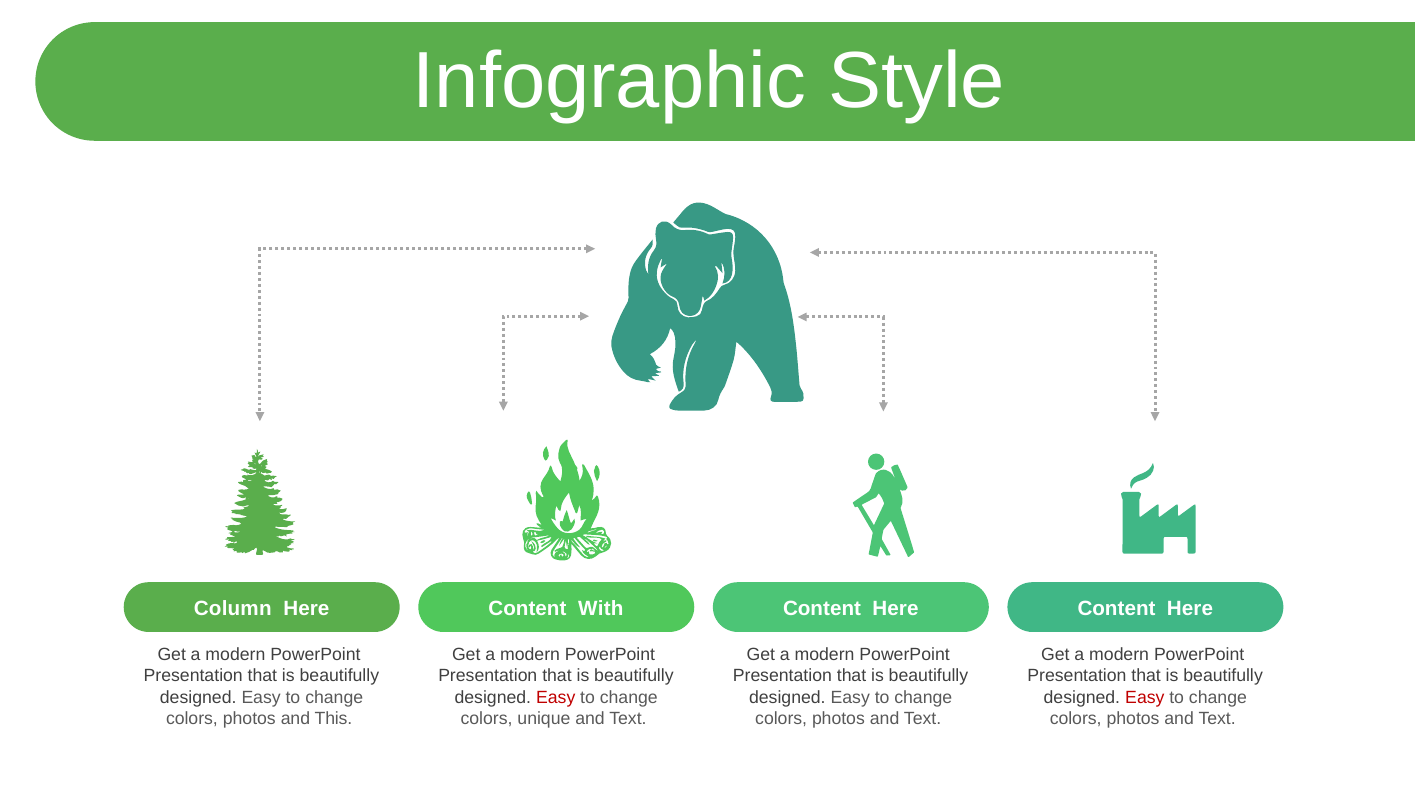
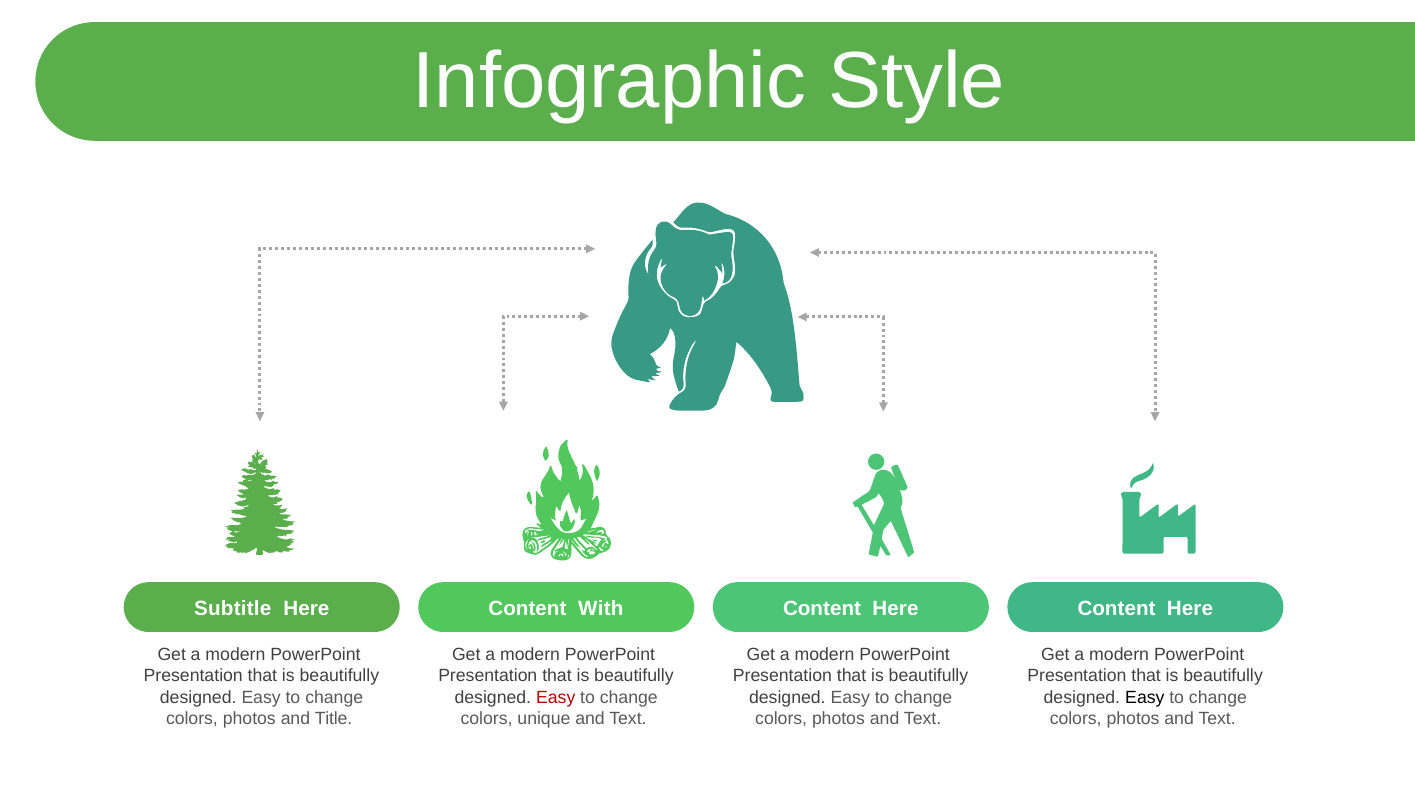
Column: Column -> Subtitle
Easy at (1145, 697) colour: red -> black
This: This -> Title
